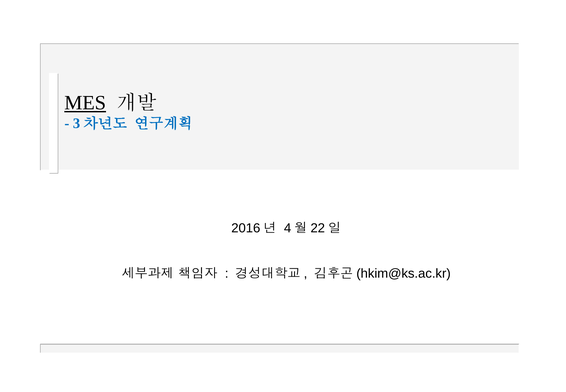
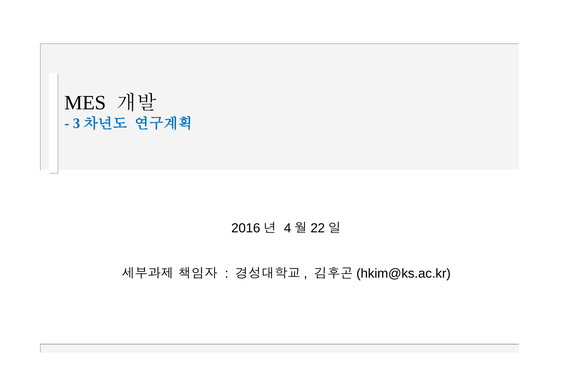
MES underline: present -> none
